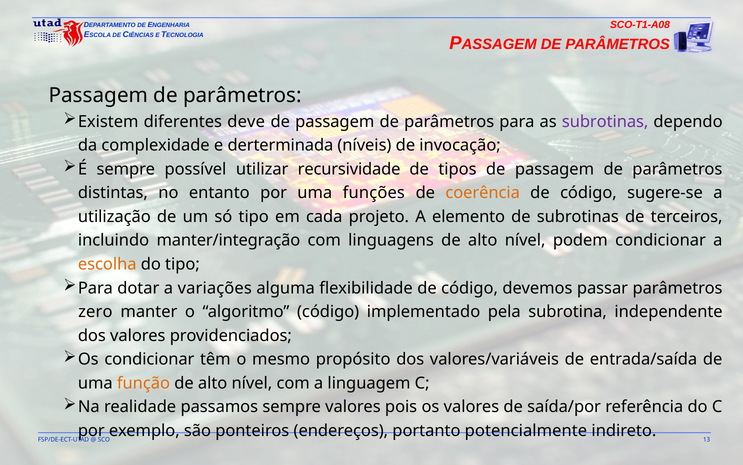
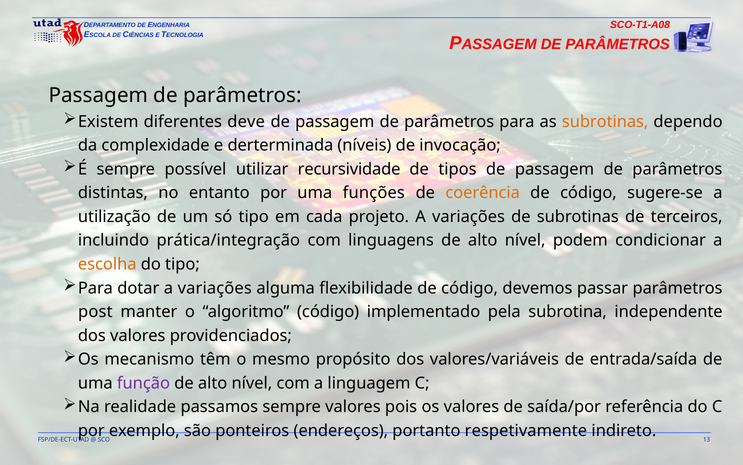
subrotinas at (605, 121) colour: purple -> orange
projeto A elemento: elemento -> variações
manter/integração: manter/integração -> prática/integração
zero: zero -> post
Os condicionar: condicionar -> mecanismo
função colour: orange -> purple
potencialmente: potencialmente -> respetivamente
